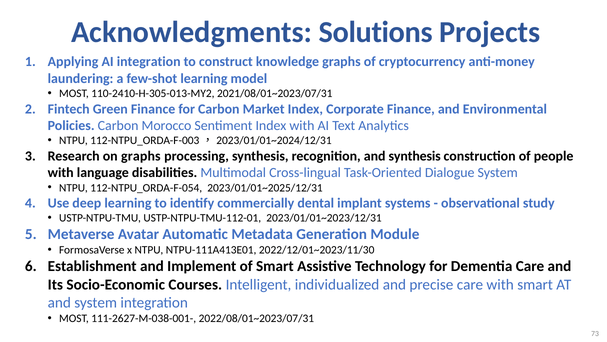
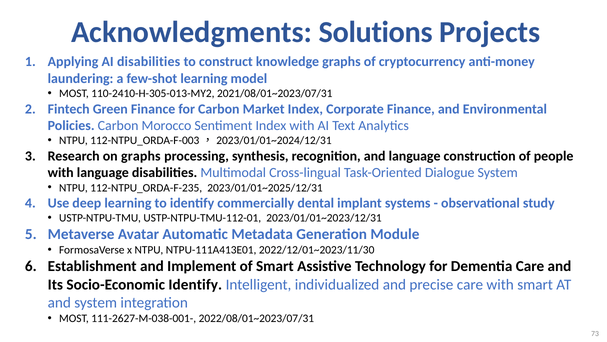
AI integration: integration -> disabilities
and synthesis: synthesis -> language
112-NTPU_ORDA-F-054: 112-NTPU_ORDA-F-054 -> 112-NTPU_ORDA-F-235
Socio-Economic Courses: Courses -> Identify
